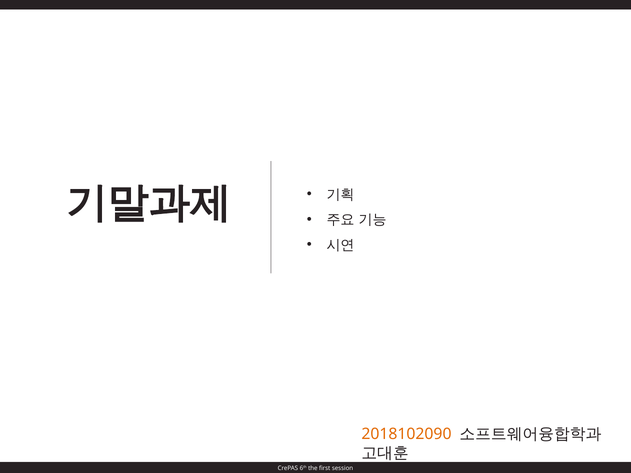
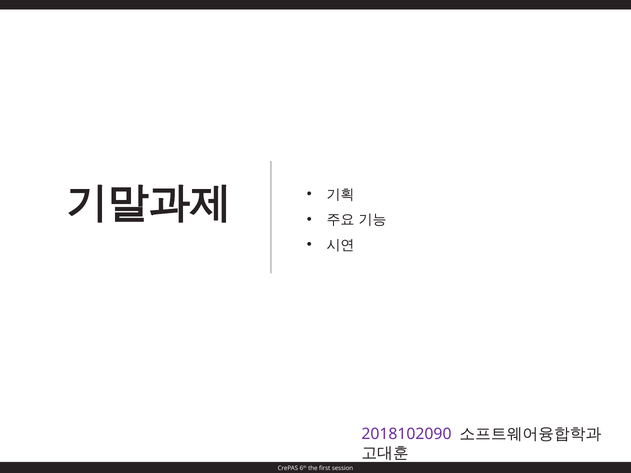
2018102090 colour: orange -> purple
